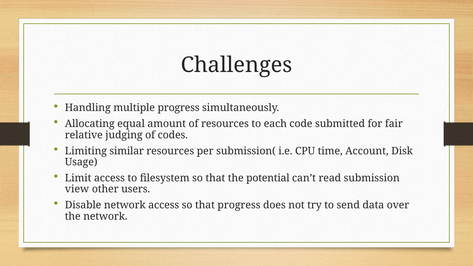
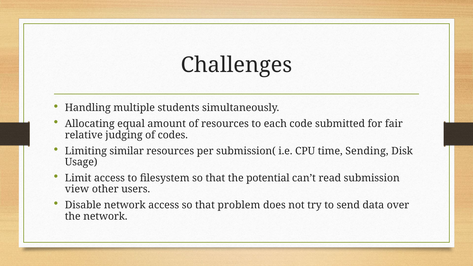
multiple progress: progress -> students
Account: Account -> Sending
that progress: progress -> problem
